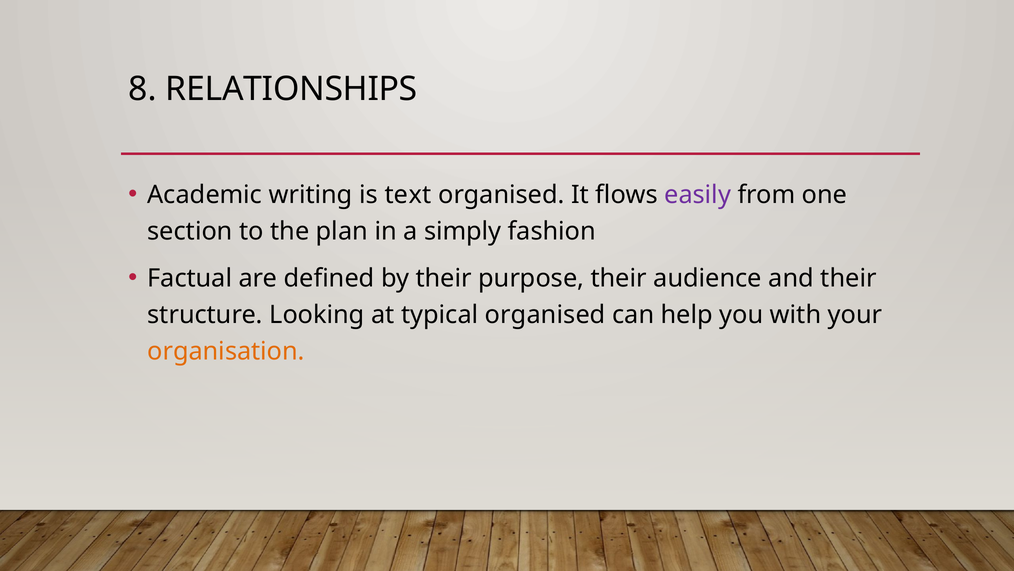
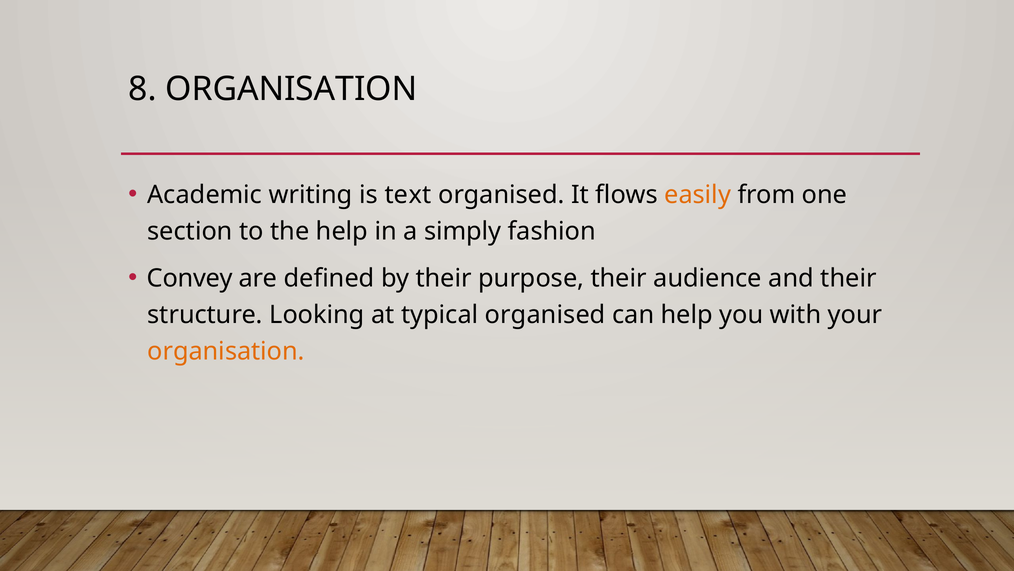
8 RELATIONSHIPS: RELATIONSHIPS -> ORGANISATION
easily colour: purple -> orange
the plan: plan -> help
Factual: Factual -> Convey
